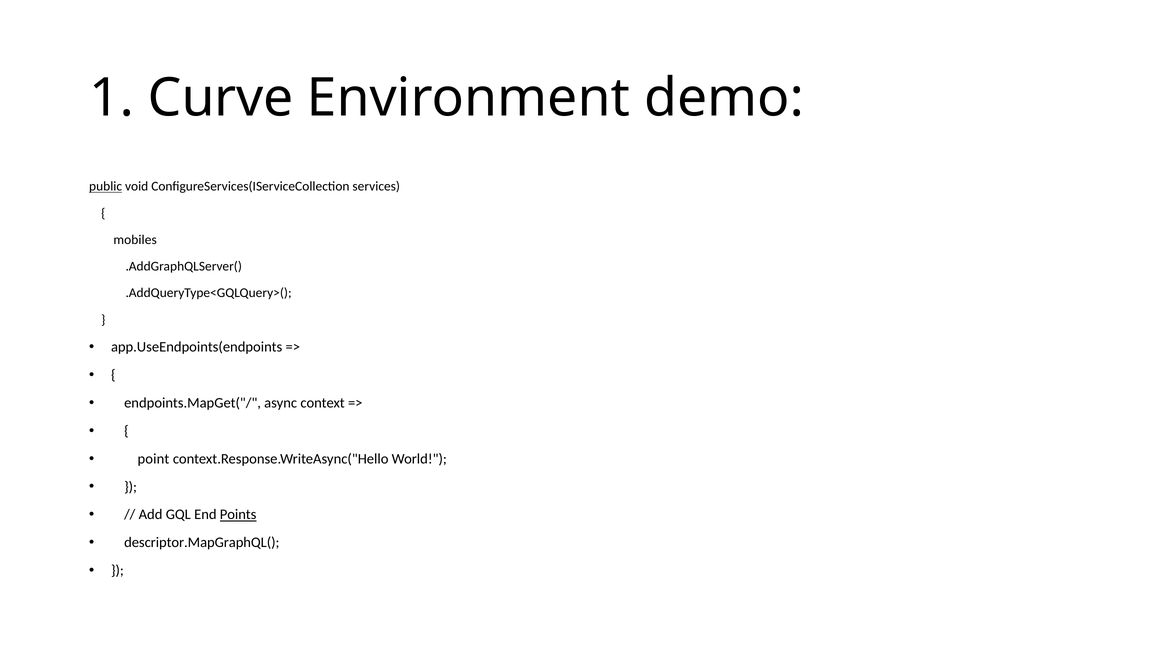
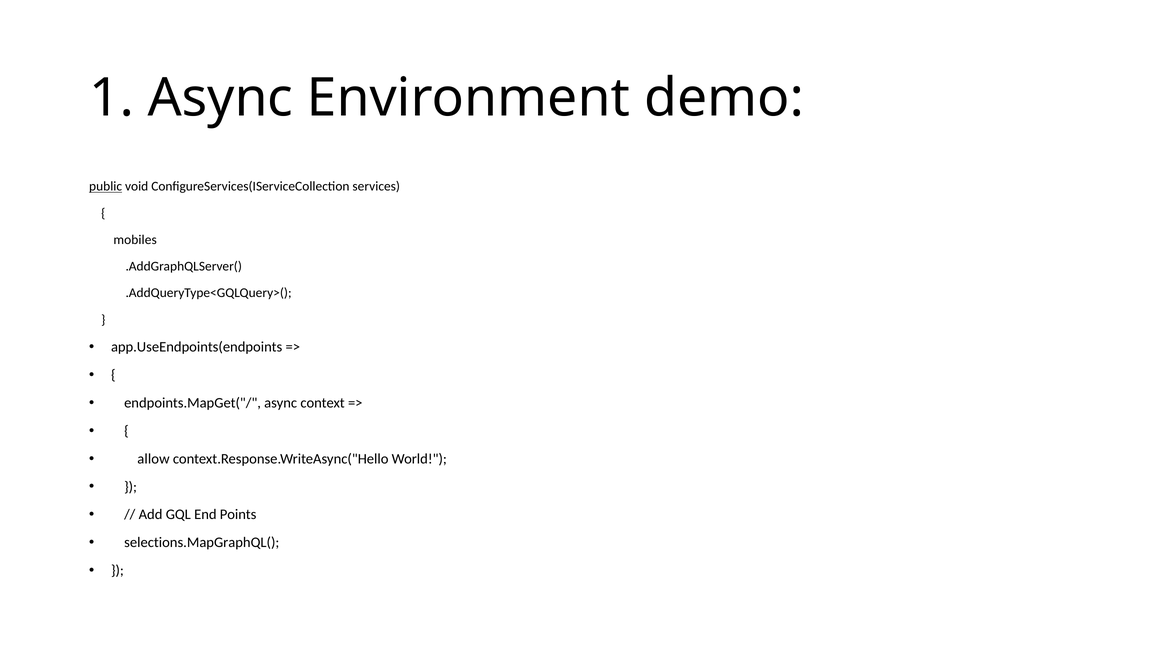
1 Curve: Curve -> Async
point: point -> allow
Points underline: present -> none
descriptor.MapGraphQL(: descriptor.MapGraphQL( -> selections.MapGraphQL(
